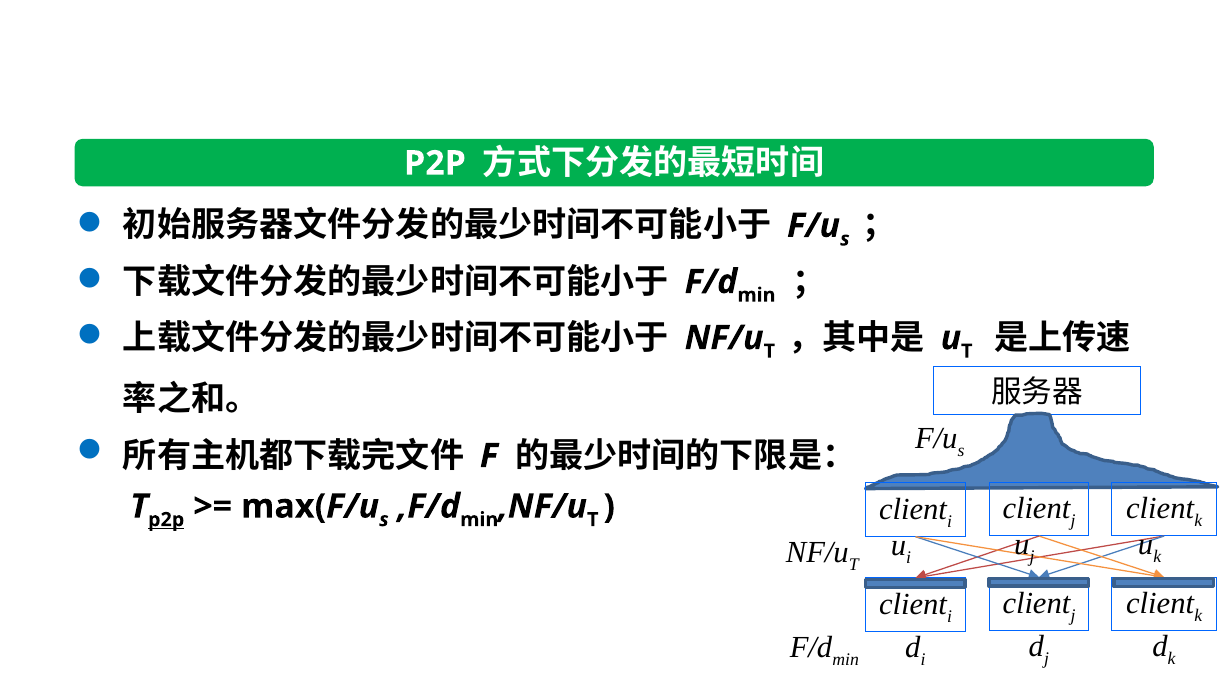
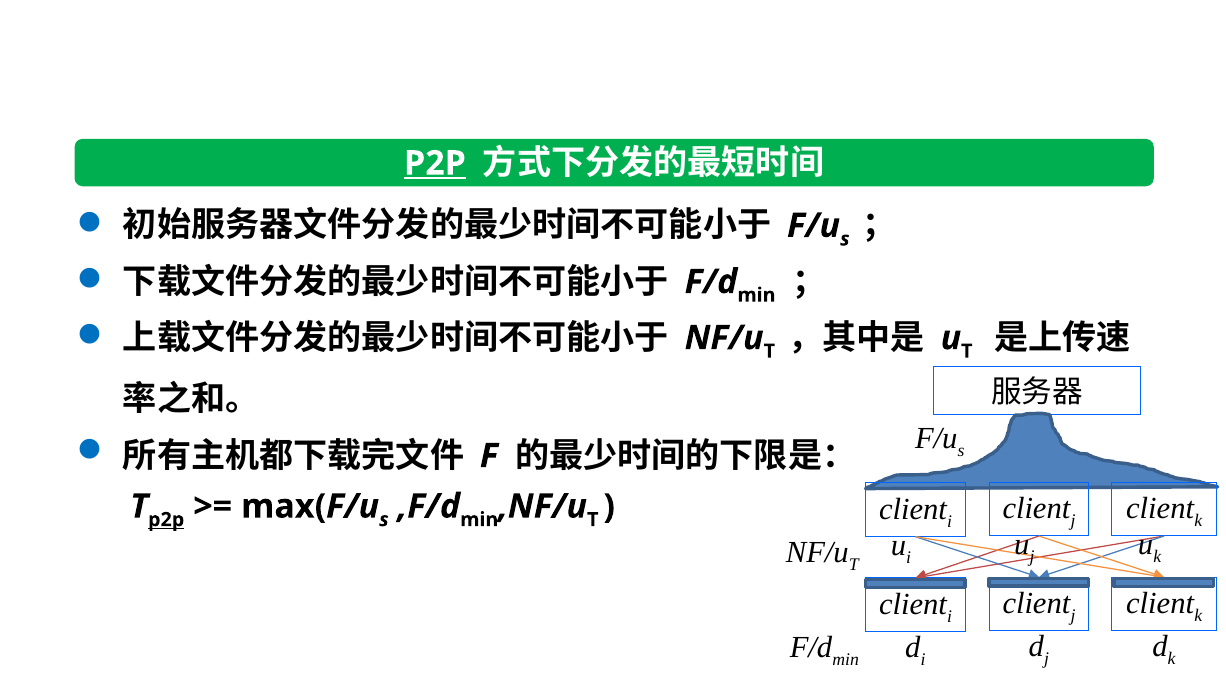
P2P at (435, 163) underline: none -> present
